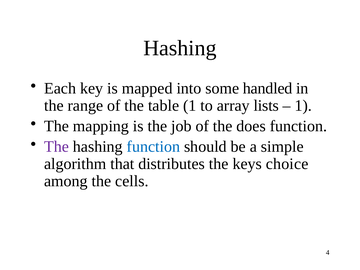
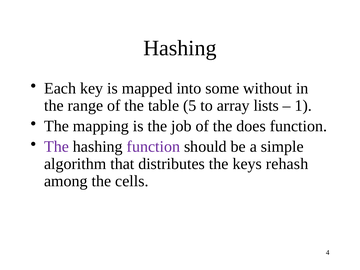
handled: handled -> without
table 1: 1 -> 5
function at (153, 147) colour: blue -> purple
choice: choice -> rehash
